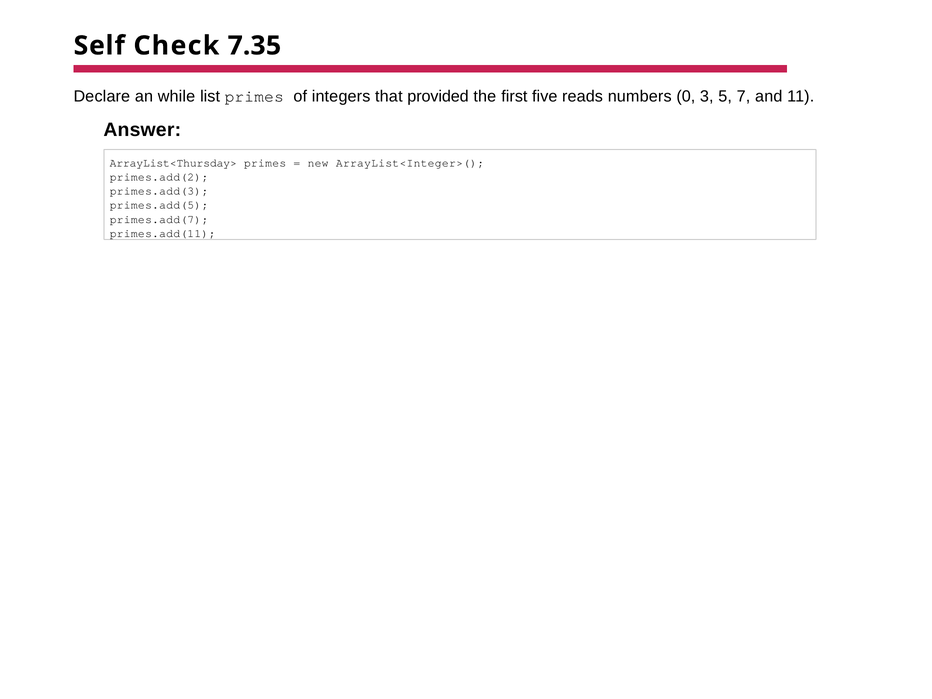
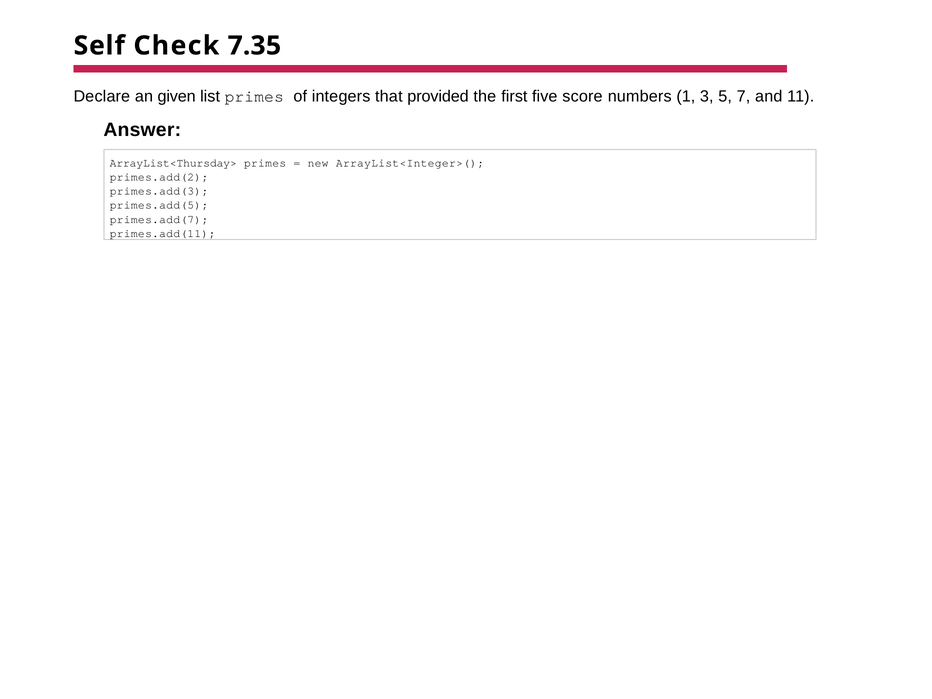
while: while -> given
reads: reads -> score
0: 0 -> 1
